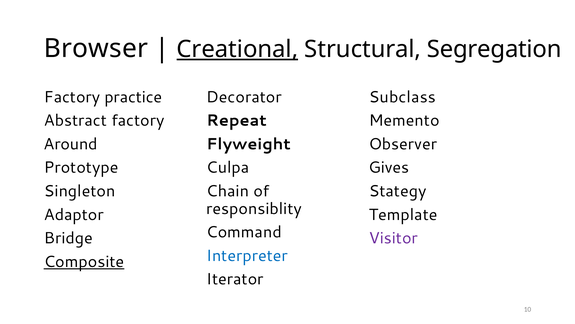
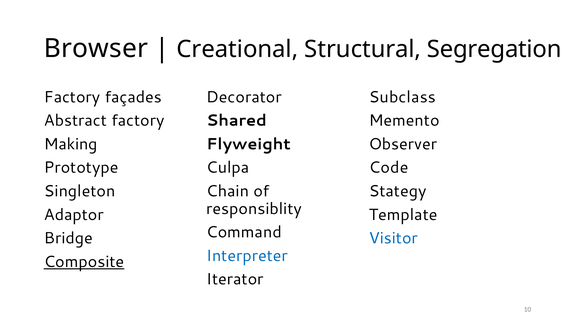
Creational underline: present -> none
practice: practice -> façades
Repeat: Repeat -> Shared
Around: Around -> Making
Gives: Gives -> Code
Visitor colour: purple -> blue
